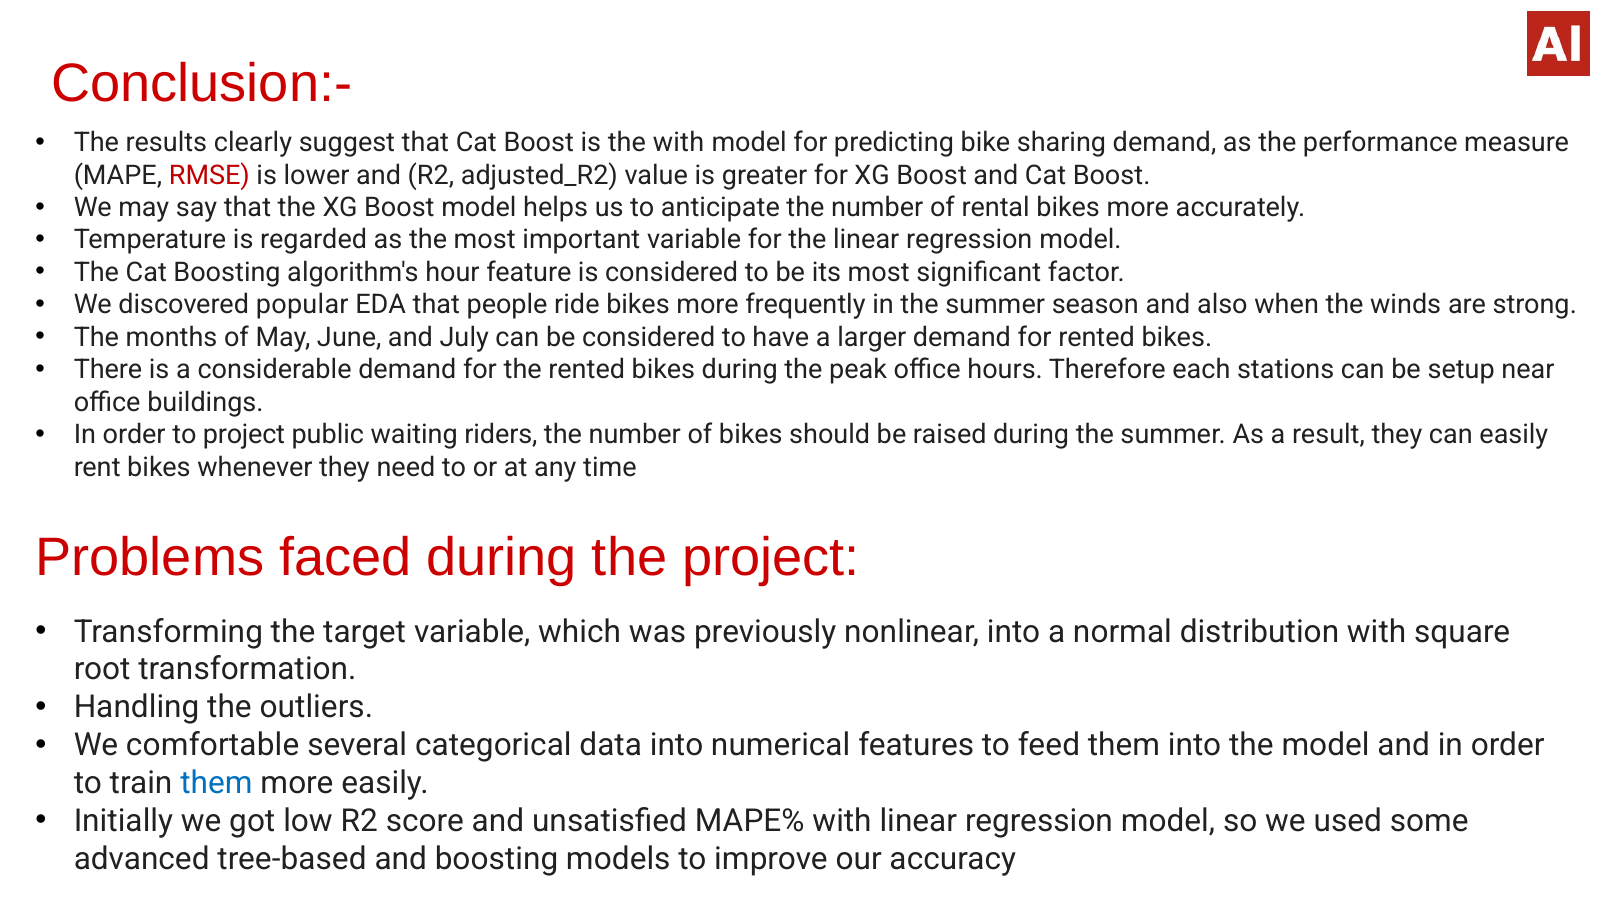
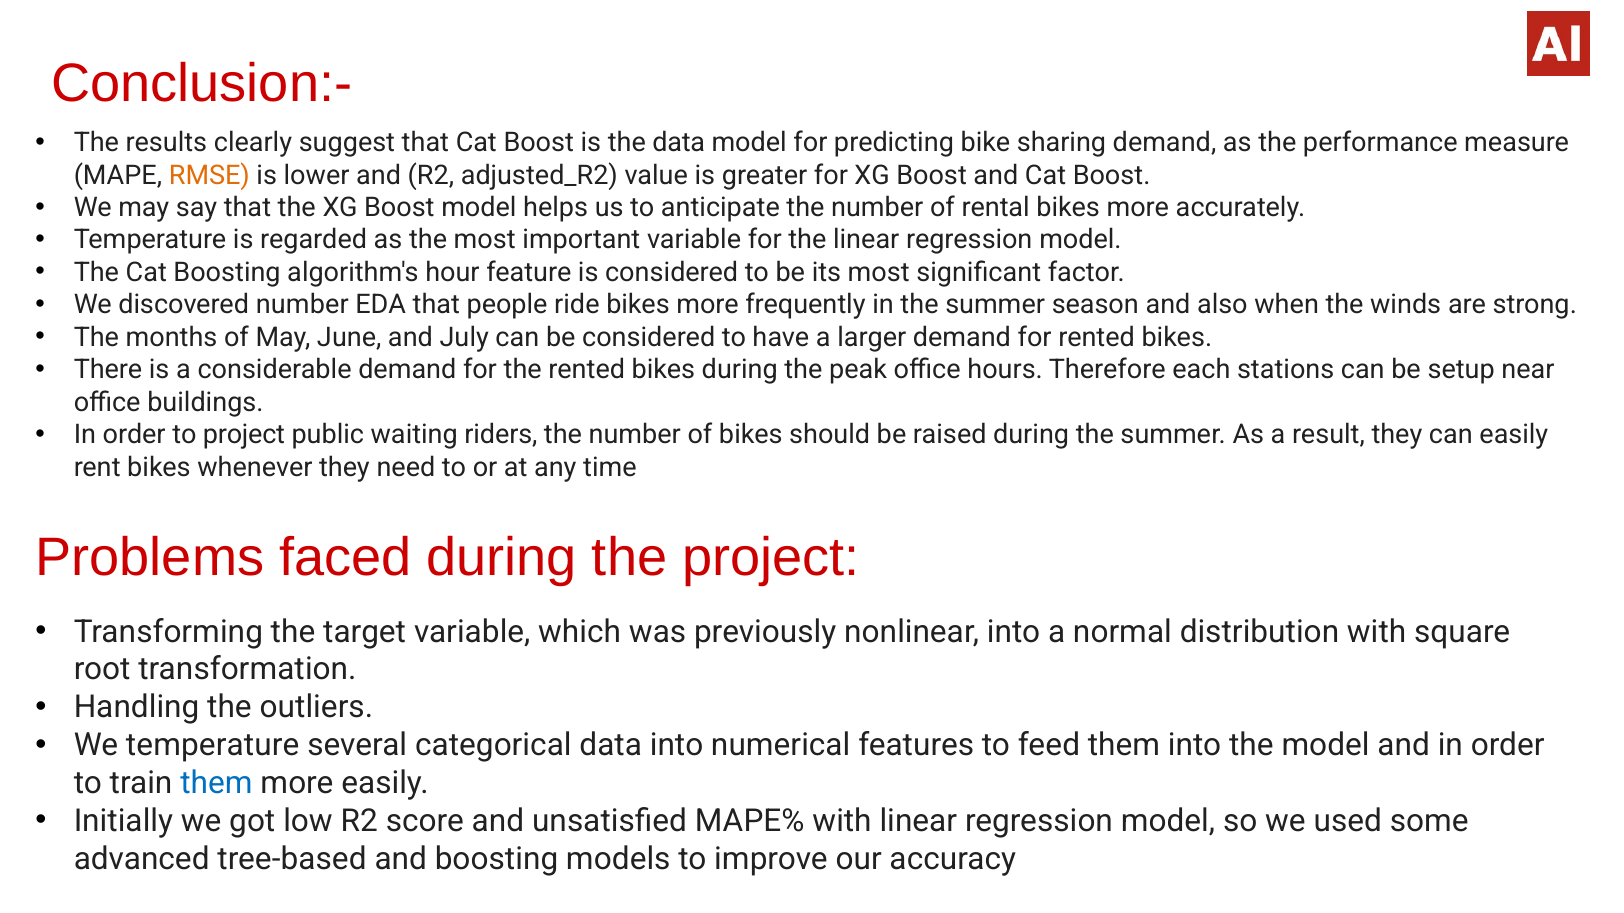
the with: with -> data
RMSE colour: red -> orange
discovered popular: popular -> number
We comfortable: comfortable -> temperature
